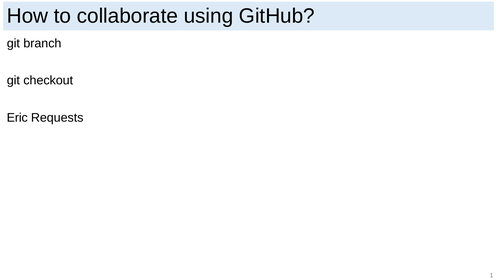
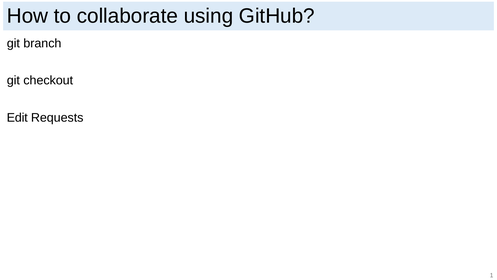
Eric: Eric -> Edit
